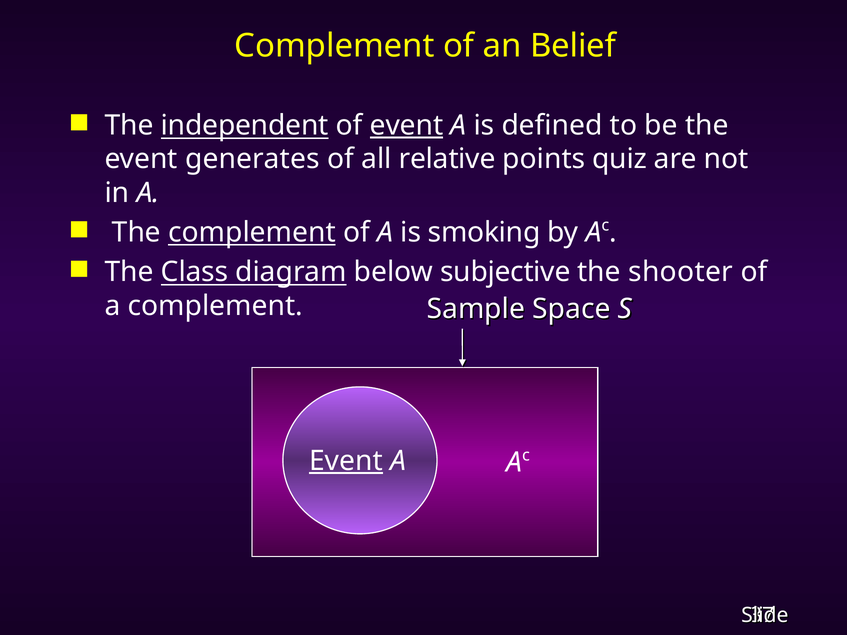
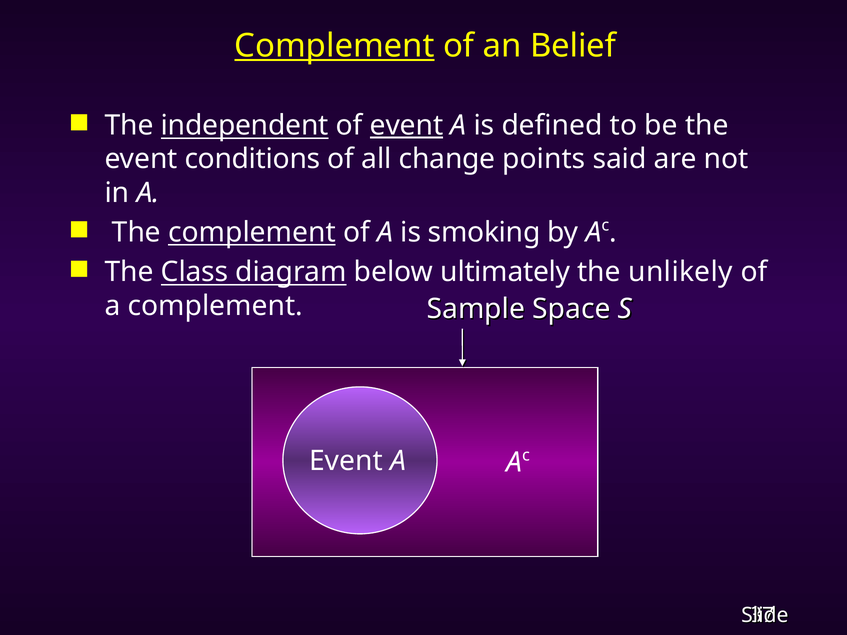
Complement at (335, 46) underline: none -> present
generates: generates -> conditions
relative: relative -> change
quiz: quiz -> said
subjective: subjective -> ultimately
shooter: shooter -> unlikely
Event at (346, 461) underline: present -> none
